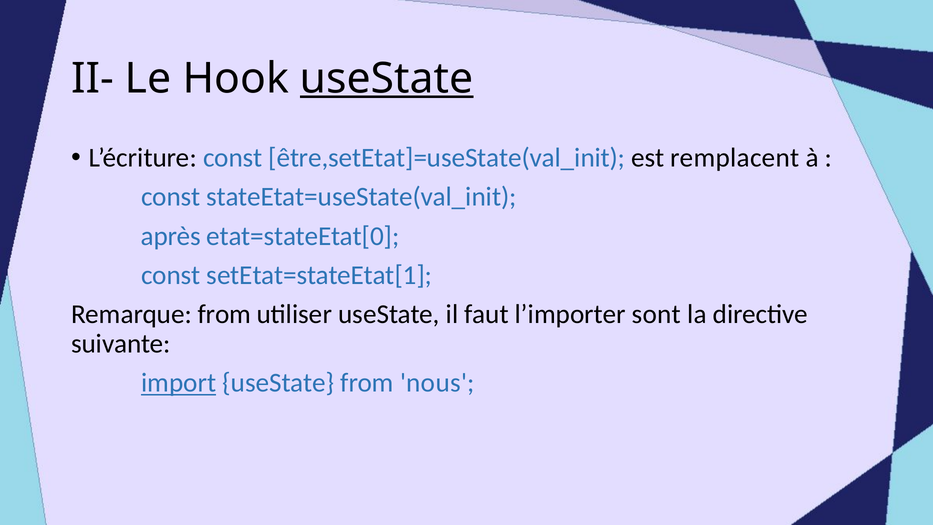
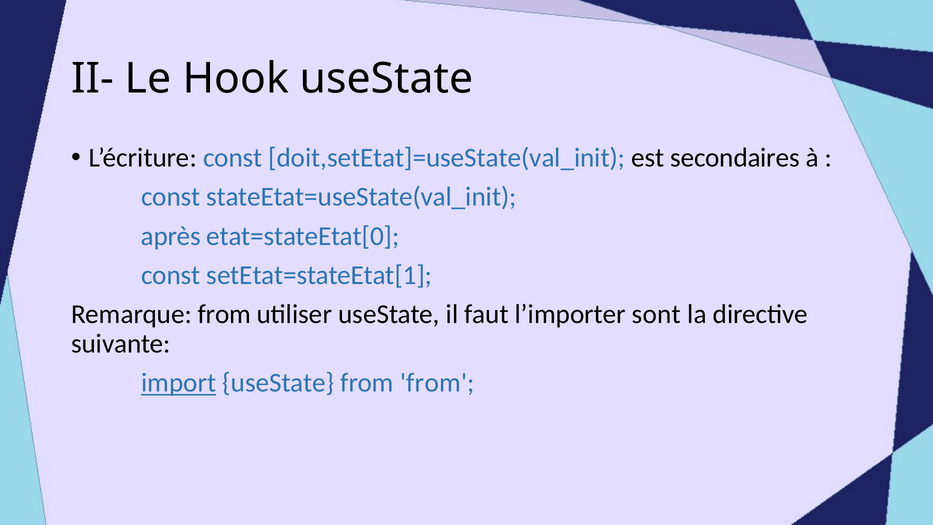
useState at (387, 78) underline: present -> none
être,setEtat]=useState(val_init: être,setEtat]=useState(val_init -> doit,setEtat]=useState(val_init
remplacent: remplacent -> secondaires
from nous: nous -> from
